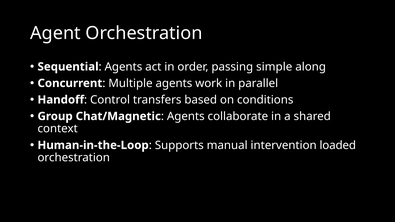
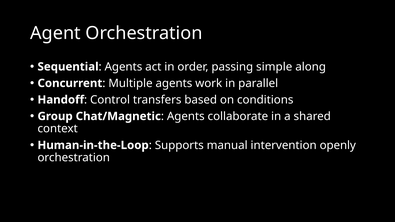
loaded: loaded -> openly
